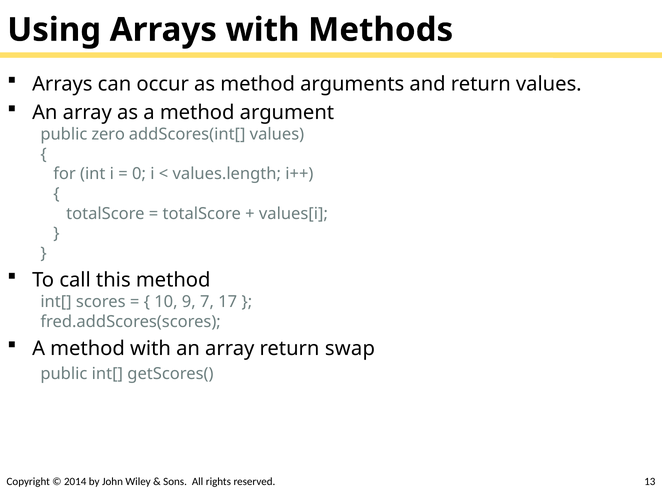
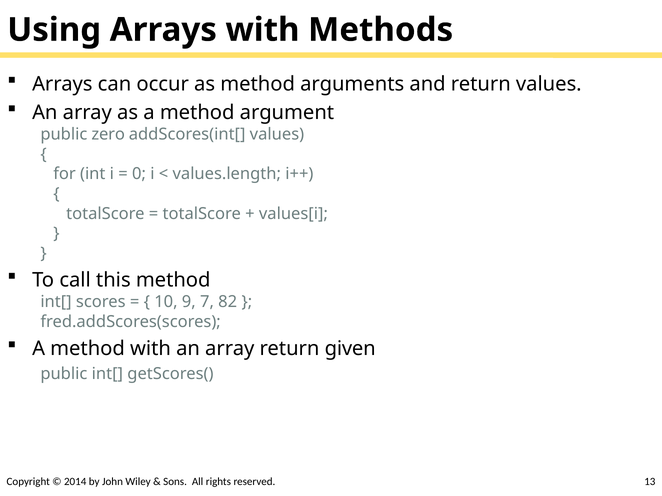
17: 17 -> 82
swap: swap -> given
